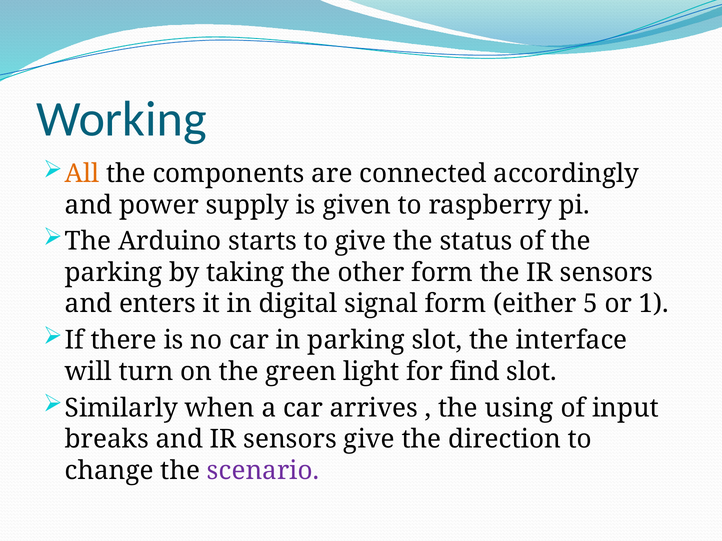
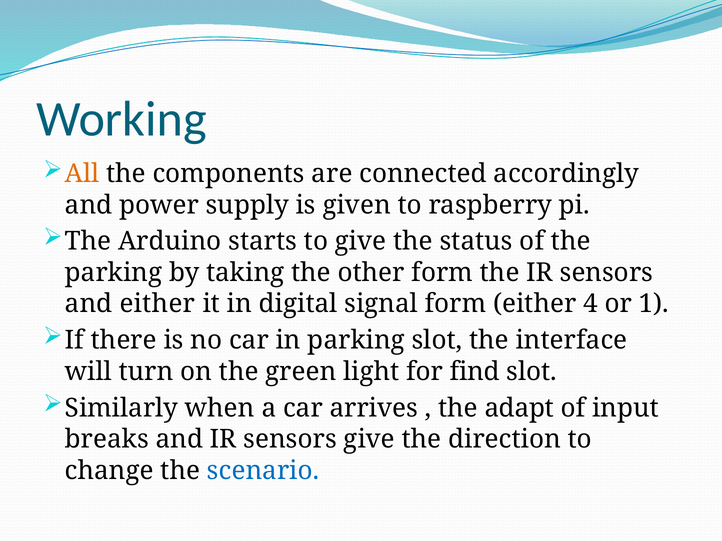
and enters: enters -> either
5: 5 -> 4
using: using -> adapt
scenario colour: purple -> blue
